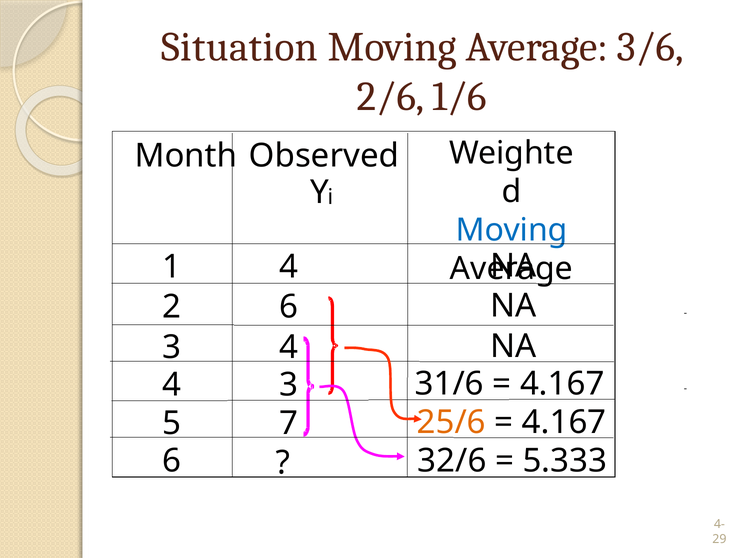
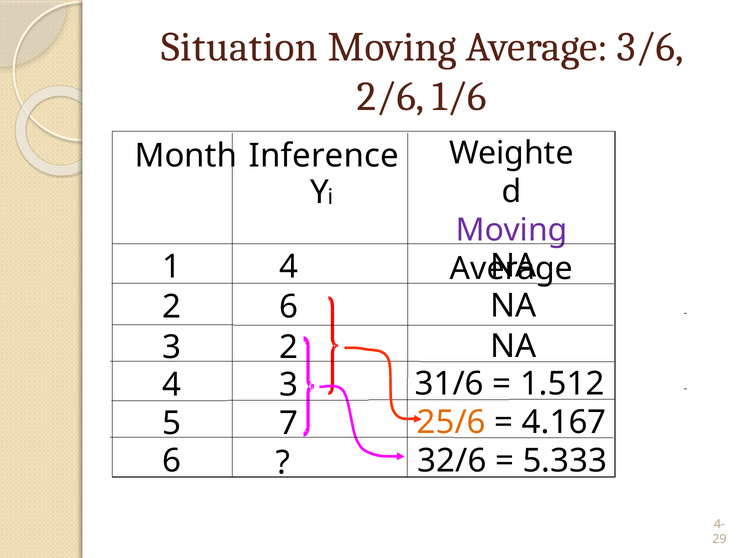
Observed: Observed -> Inference
Moving at (512, 230) colour: blue -> purple
3 4: 4 -> 2
4.167 at (562, 384): 4.167 -> 1.512
